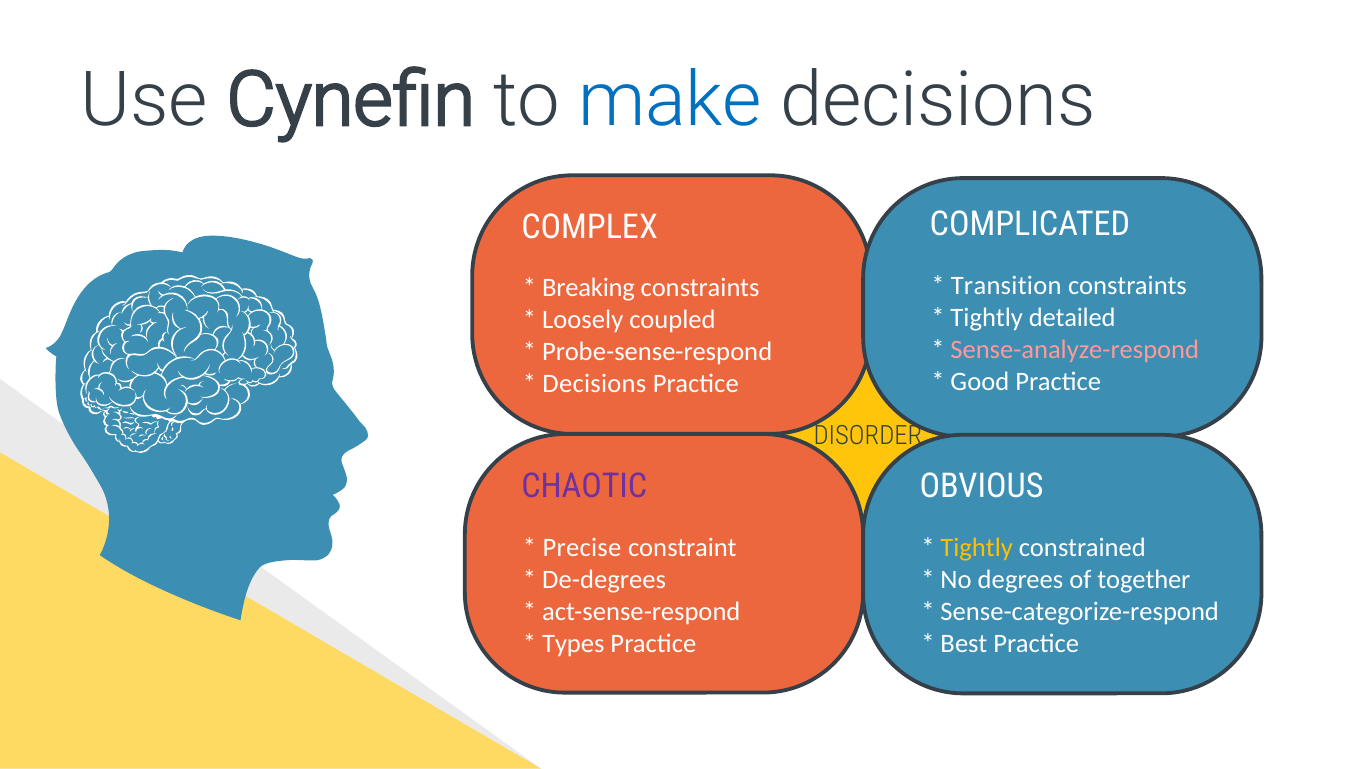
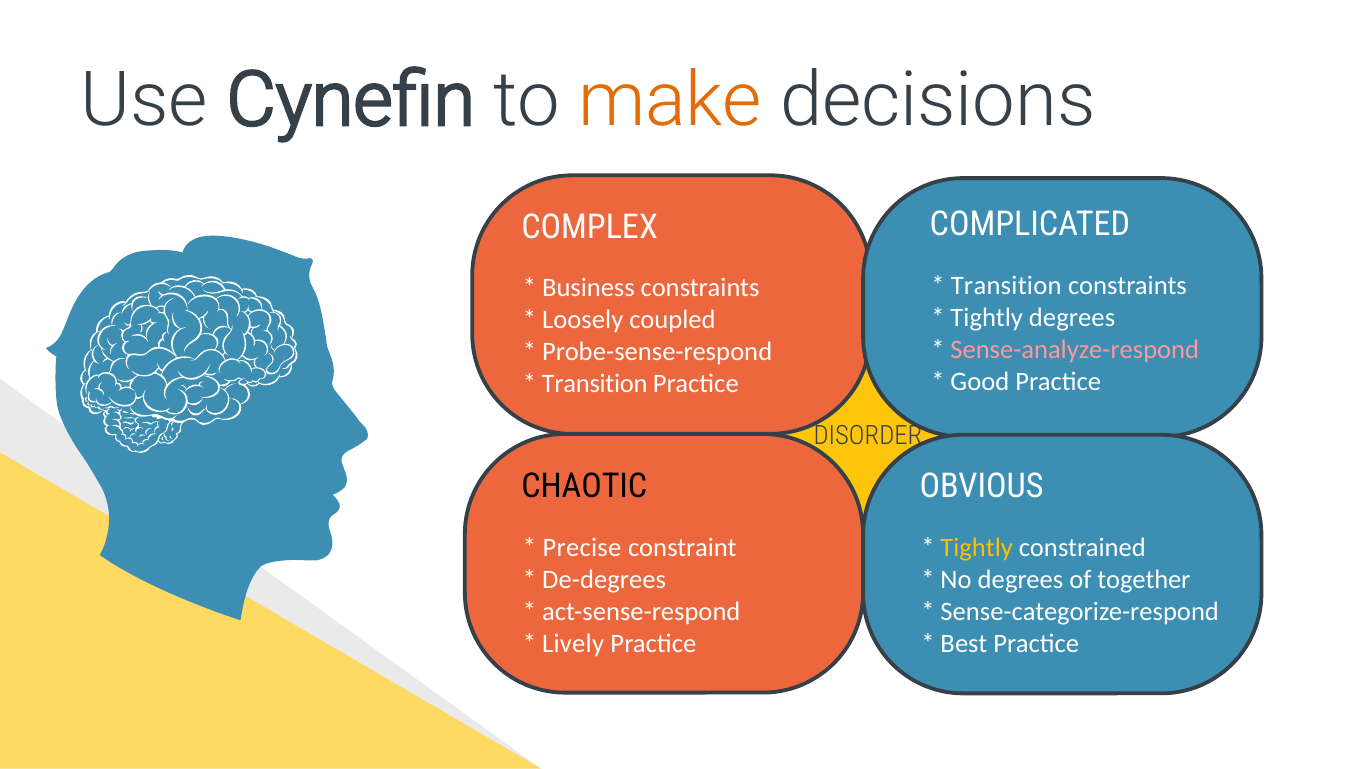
make colour: blue -> orange
Breaking: Breaking -> Business
Tightly detailed: detailed -> degrees
Decisions at (594, 384): Decisions -> Transition
CHAOTIC colour: purple -> black
Types: Types -> Lively
